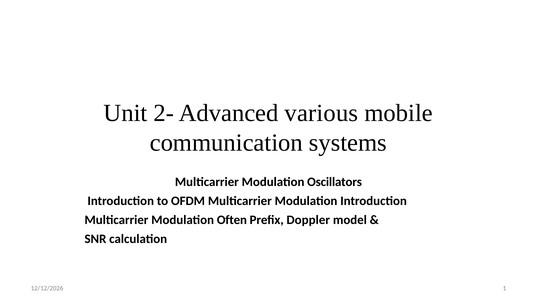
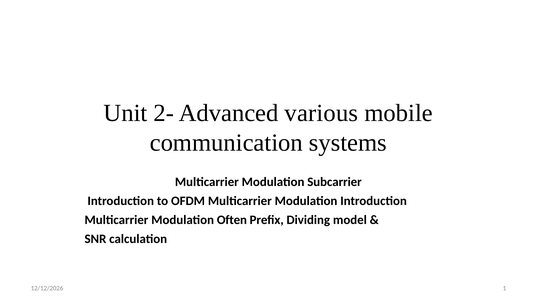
Oscillators: Oscillators -> Subcarrier
Doppler: Doppler -> Dividing
